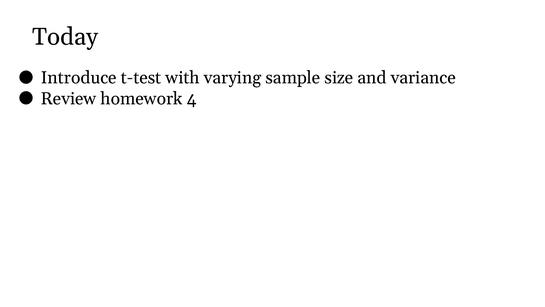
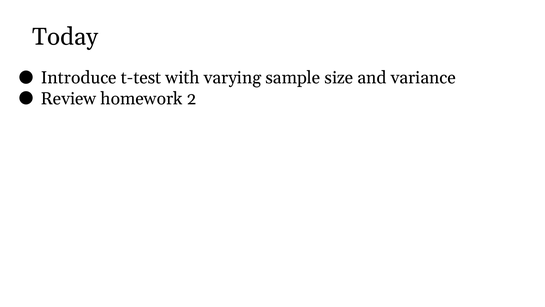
4: 4 -> 2
